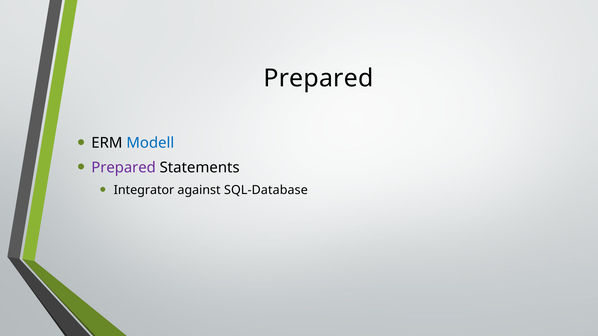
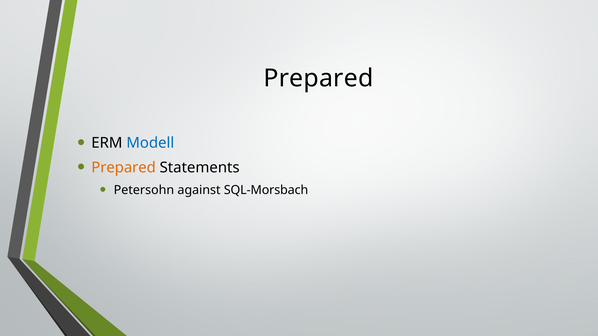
Prepared at (124, 168) colour: purple -> orange
Integrator: Integrator -> Petersohn
SQL-Database: SQL-Database -> SQL-Morsbach
